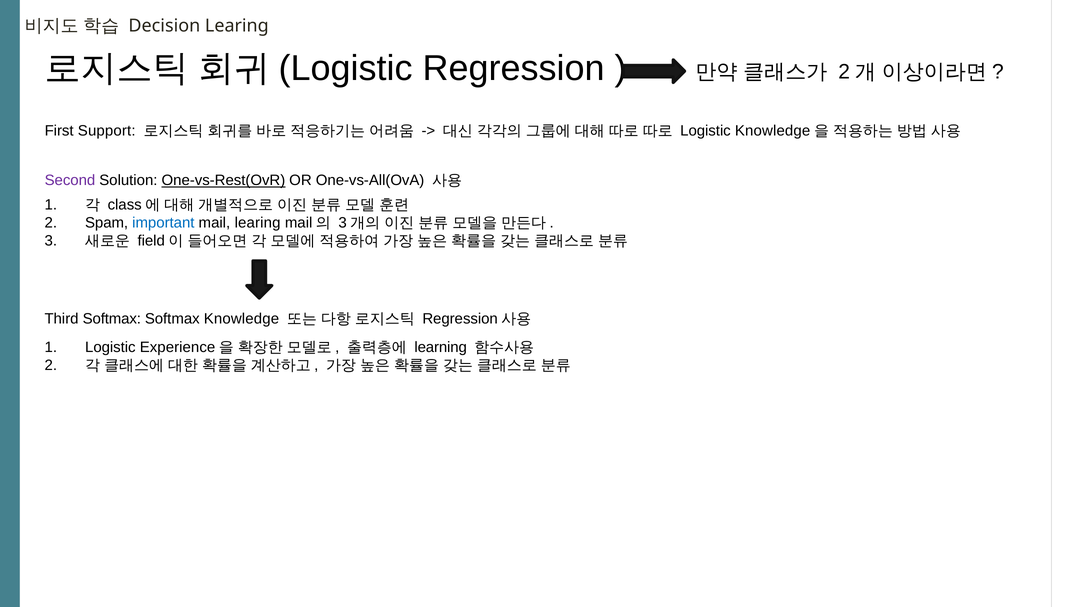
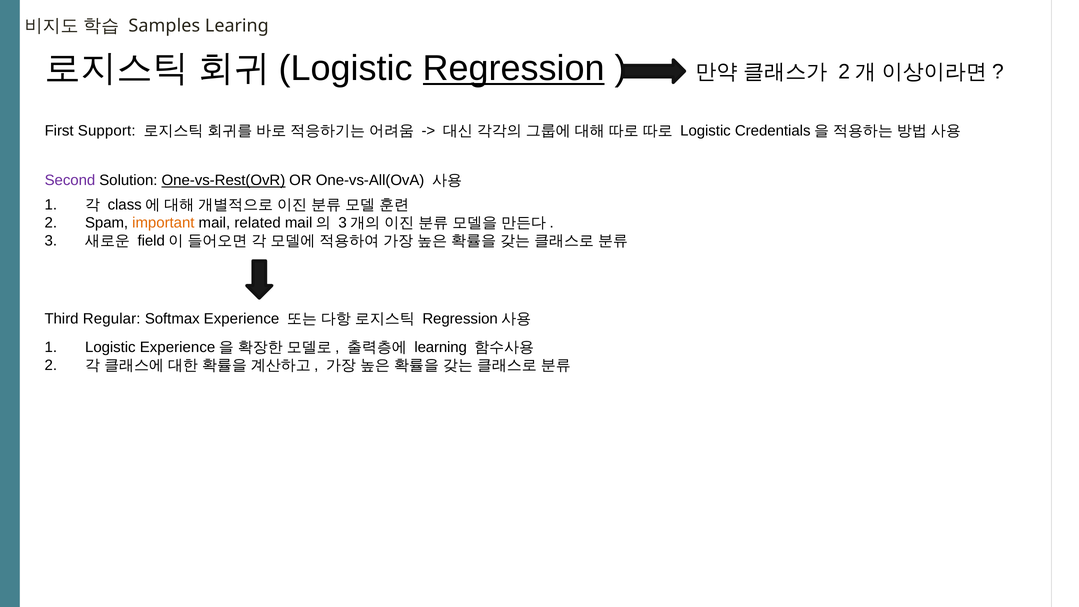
Decision: Decision -> Samples
Regression underline: none -> present
Logistic Knowledge: Knowledge -> Credentials
important colour: blue -> orange
mail learing: learing -> related
Third Softmax: Softmax -> Regular
Softmax Knowledge: Knowledge -> Experience
